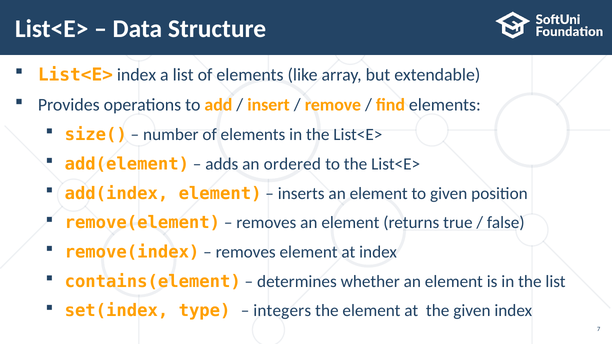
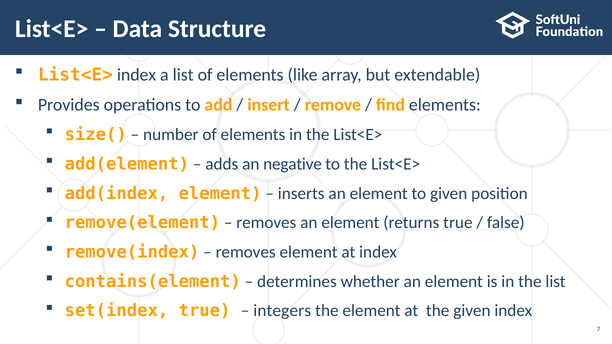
ordered: ordered -> negative
set(index type: type -> true
